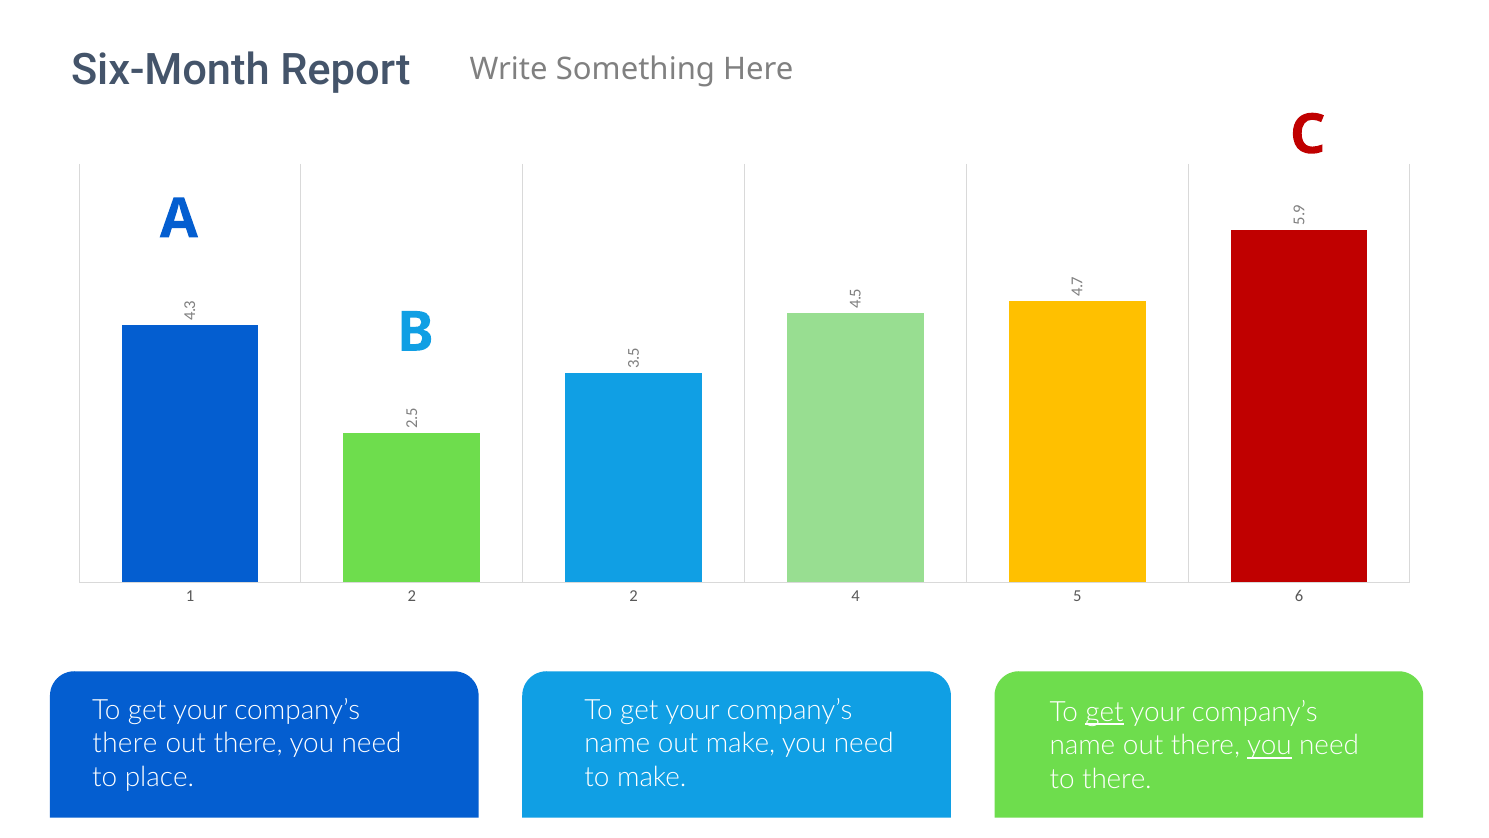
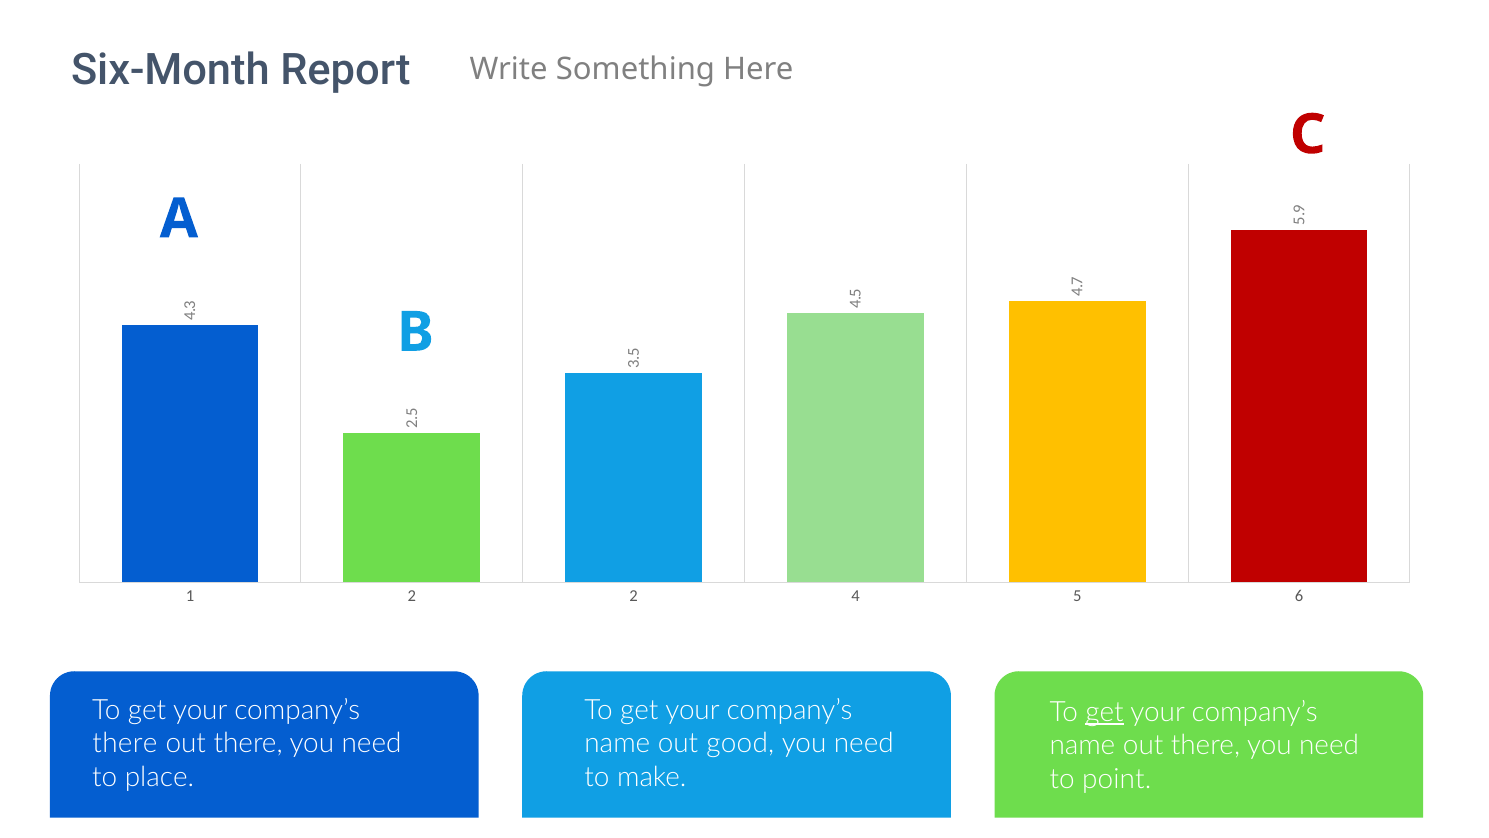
out make: make -> good
you at (1269, 745) underline: present -> none
to there: there -> point
